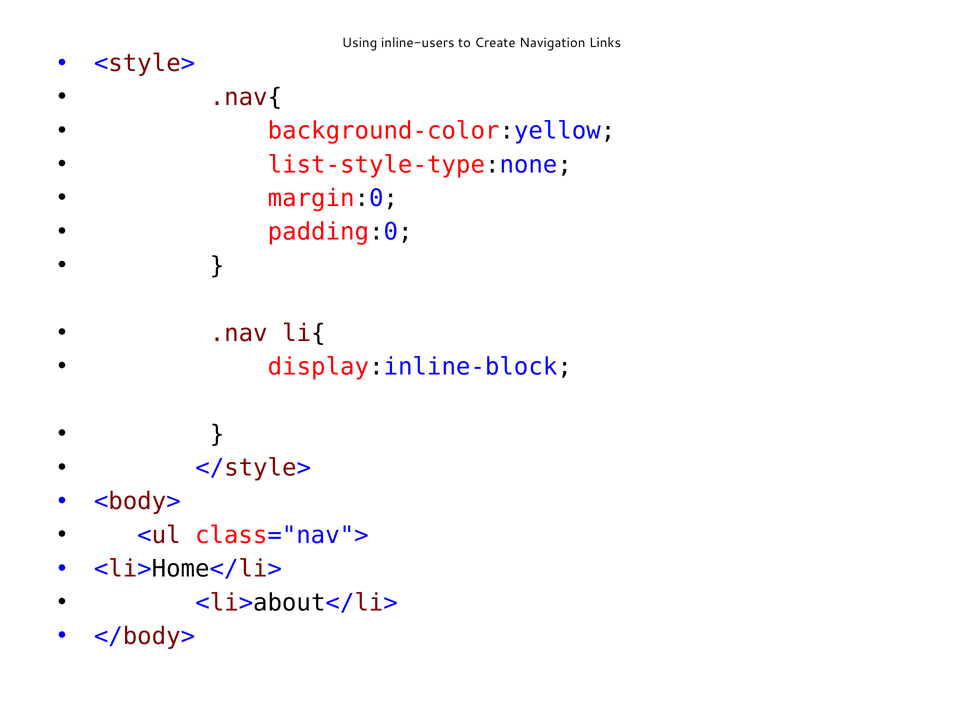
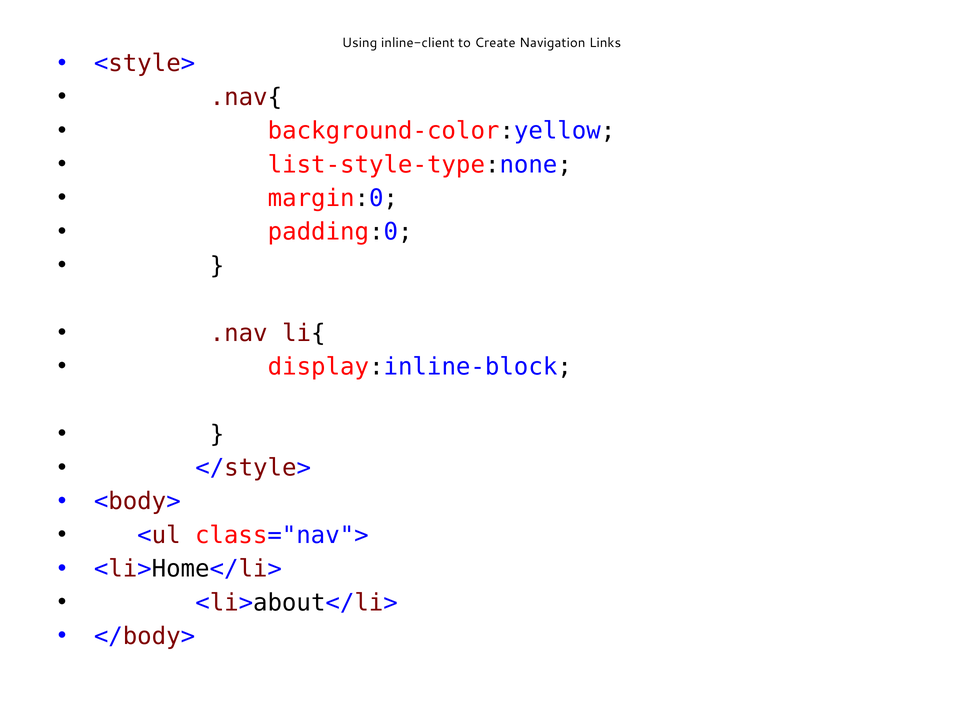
inline-users: inline-users -> inline-client
